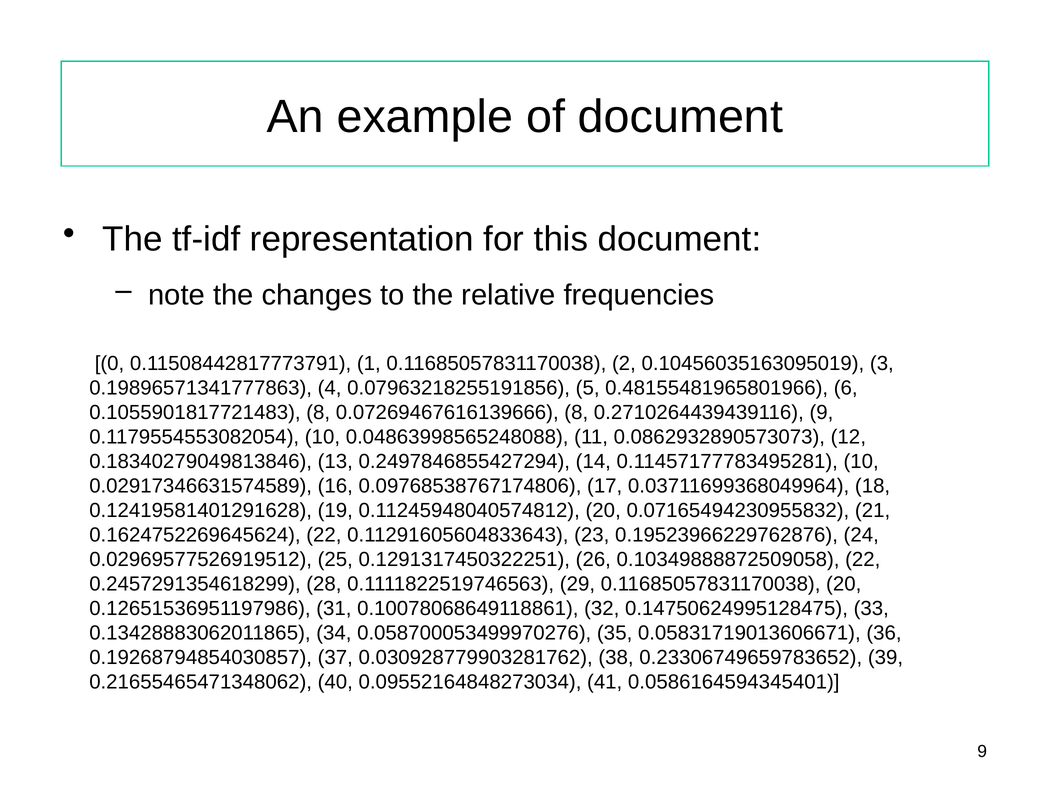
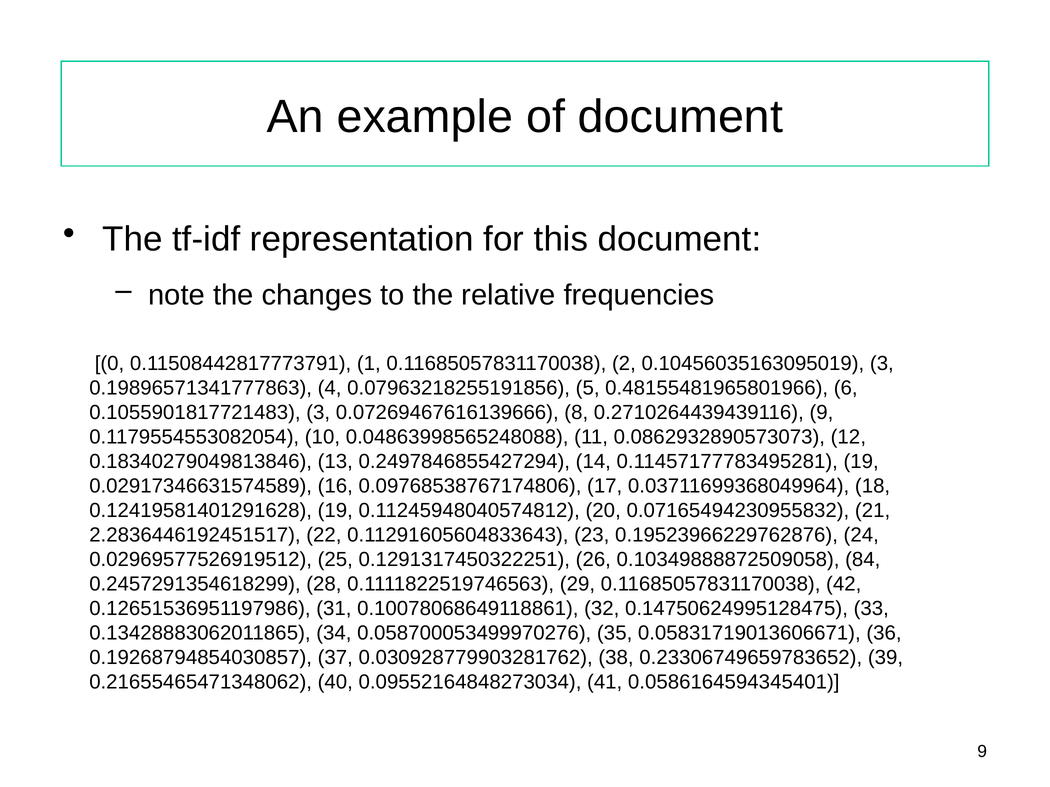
0.1055901817721483 8: 8 -> 3
0.11457177783495281 10: 10 -> 19
0.1624752269645624: 0.1624752269645624 -> 2.2836446192451517
0.10349888872509058 22: 22 -> 84
0.11685057831170038 20: 20 -> 42
